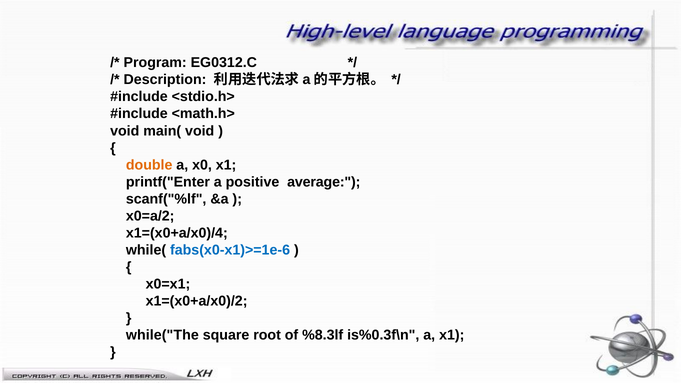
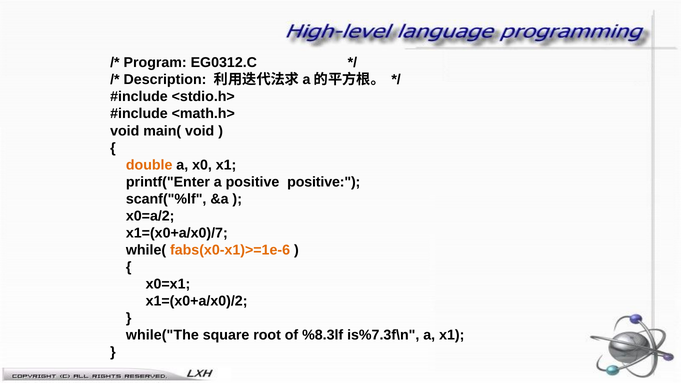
positive average: average -> positive
x1=(x0+a/x0)/4: x1=(x0+a/x0)/4 -> x1=(x0+a/x0)/7
fabs(x0-x1)>=1e-6 colour: blue -> orange
is%0.3f\n: is%0.3f\n -> is%7.3f\n
